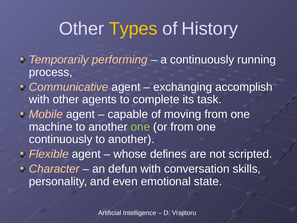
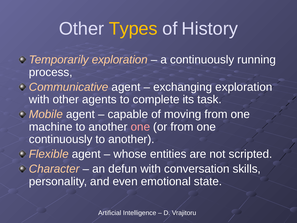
Temporarily performing: performing -> exploration
exchanging accomplish: accomplish -> exploration
one at (140, 127) colour: light green -> pink
defines: defines -> entities
